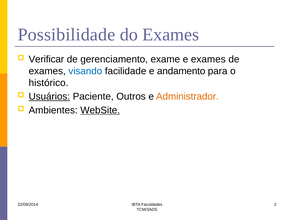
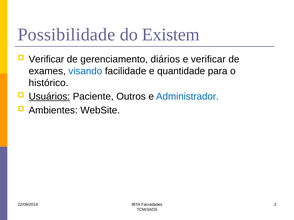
do Exames: Exames -> Existem
exame: exame -> diários
e exames: exames -> verificar
andamento: andamento -> quantidade
Administrador colour: orange -> blue
WebSite underline: present -> none
